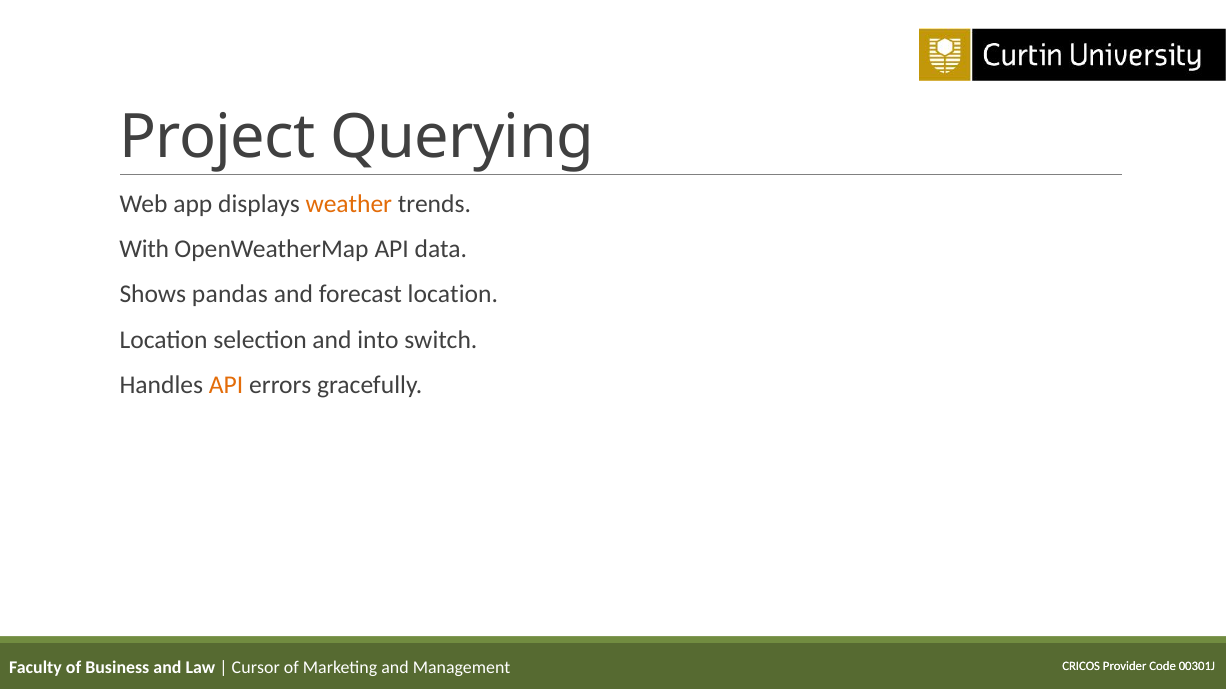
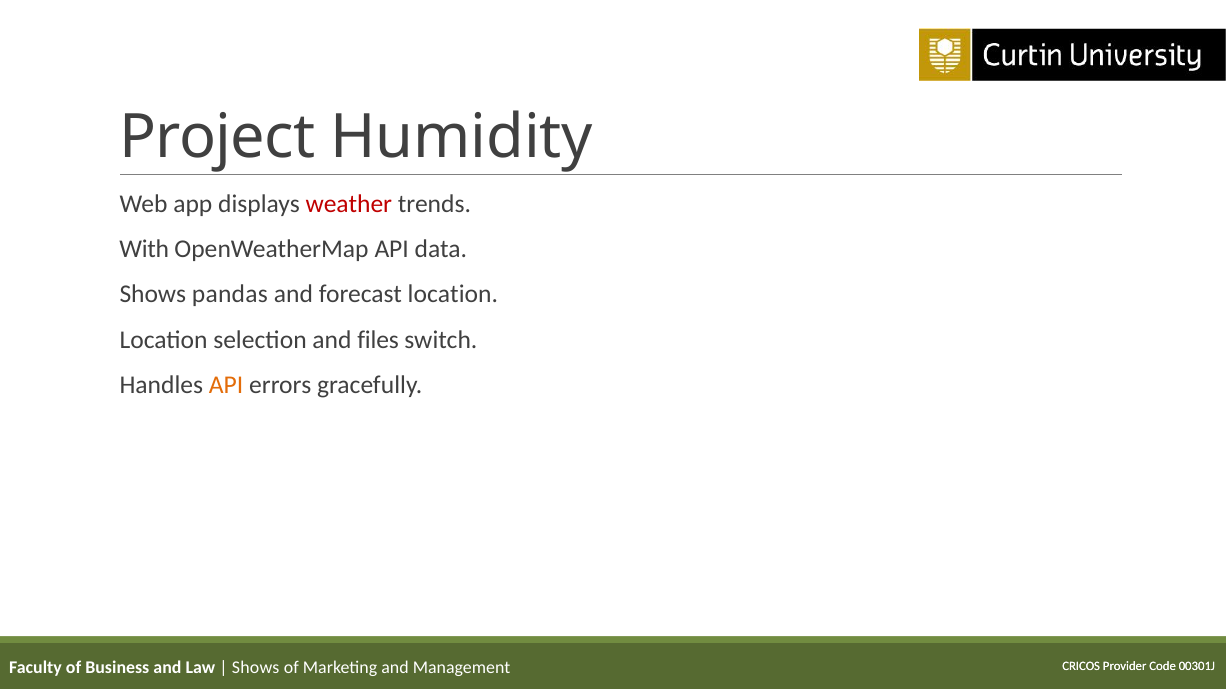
Querying: Querying -> Humidity
weather colour: orange -> red
into: into -> files
Cursor at (256, 668): Cursor -> Shows
